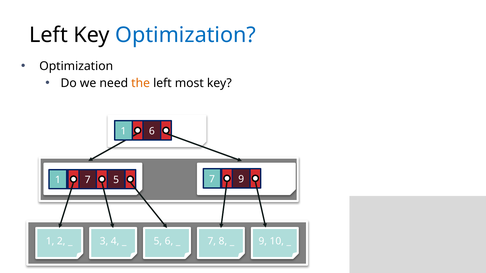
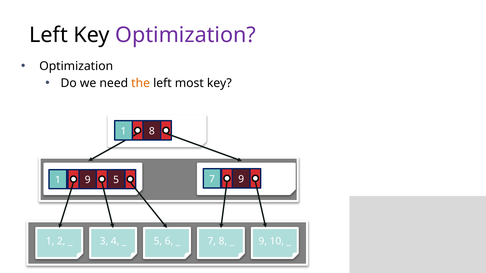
Optimization at (186, 35) colour: blue -> purple
6 at (152, 131): 6 -> 8
7 at (88, 180): 7 -> 9
